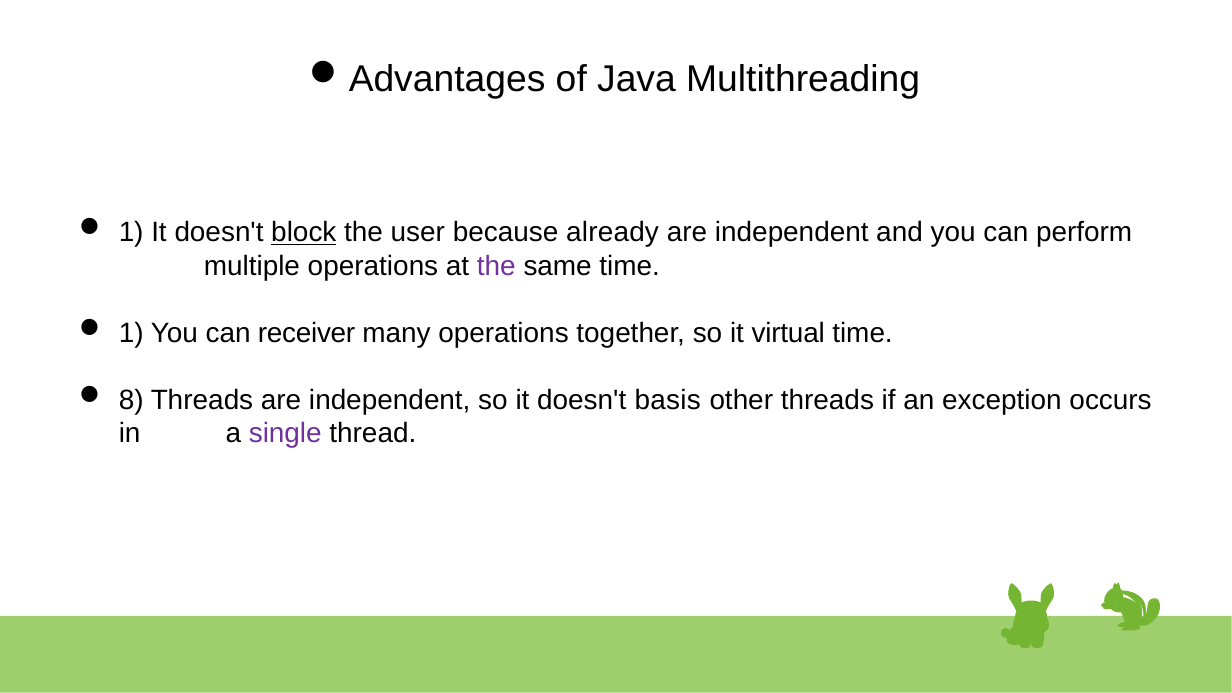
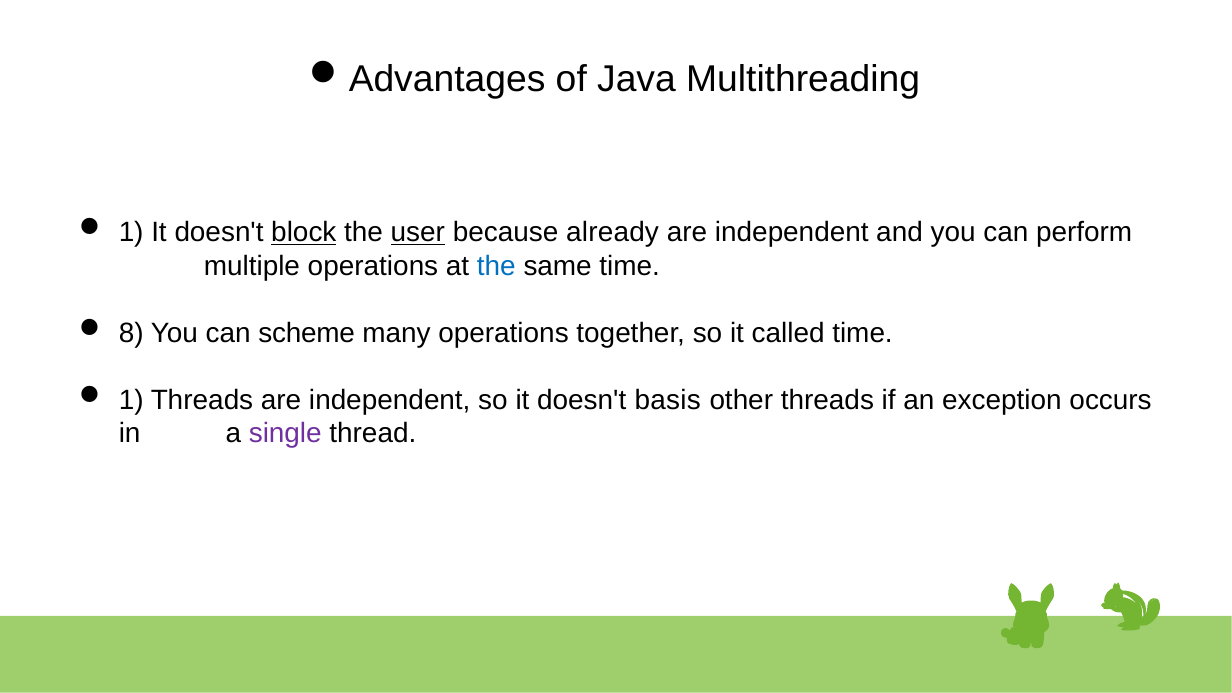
user underline: none -> present
the at (496, 266) colour: purple -> blue
1 at (131, 333): 1 -> 8
receiver: receiver -> scheme
virtual: virtual -> called
8 at (131, 400): 8 -> 1
